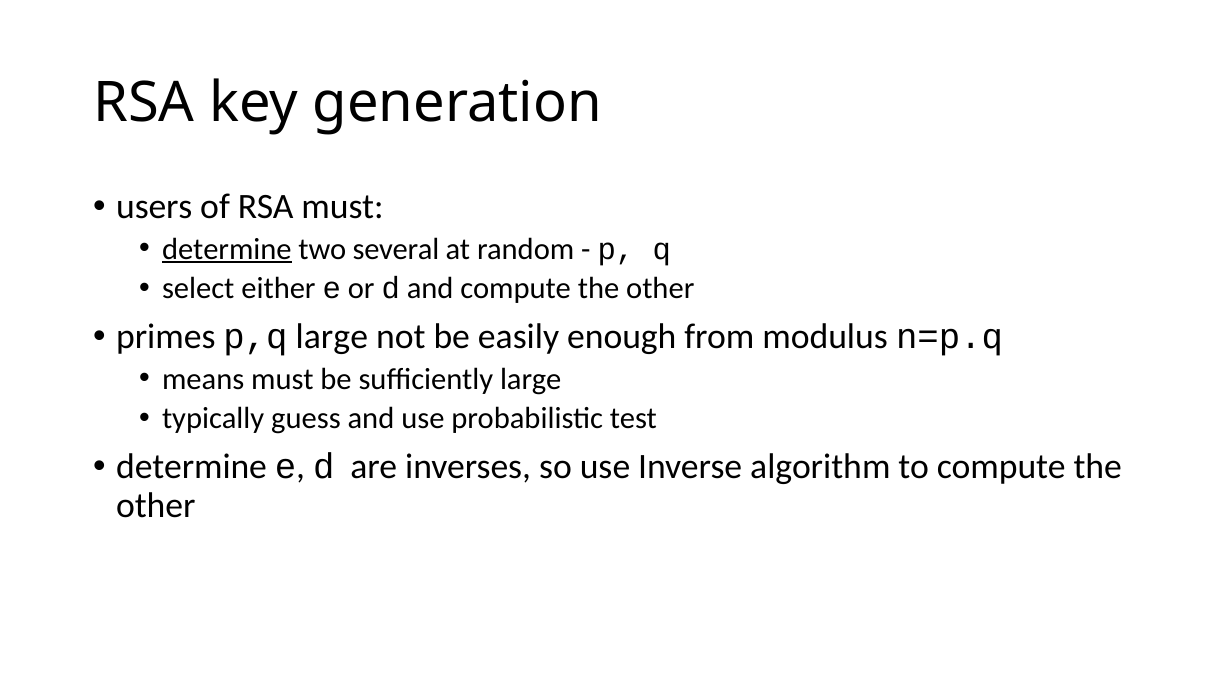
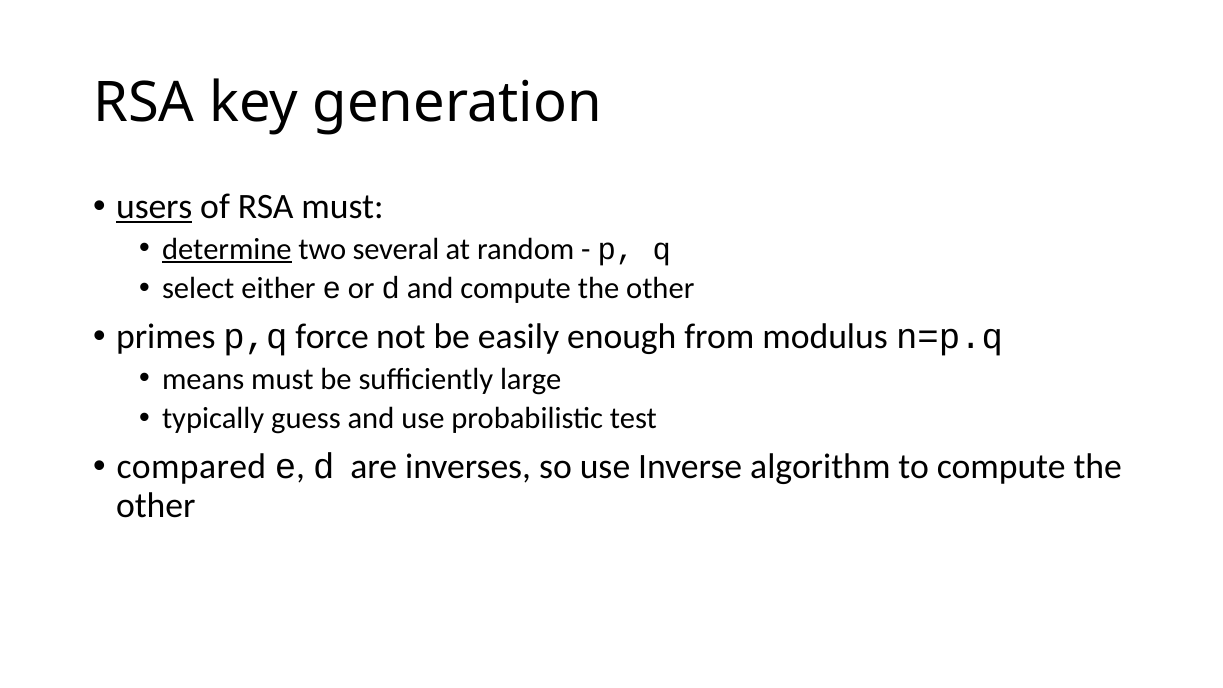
users underline: none -> present
p,q large: large -> force
determine at (192, 467): determine -> compared
